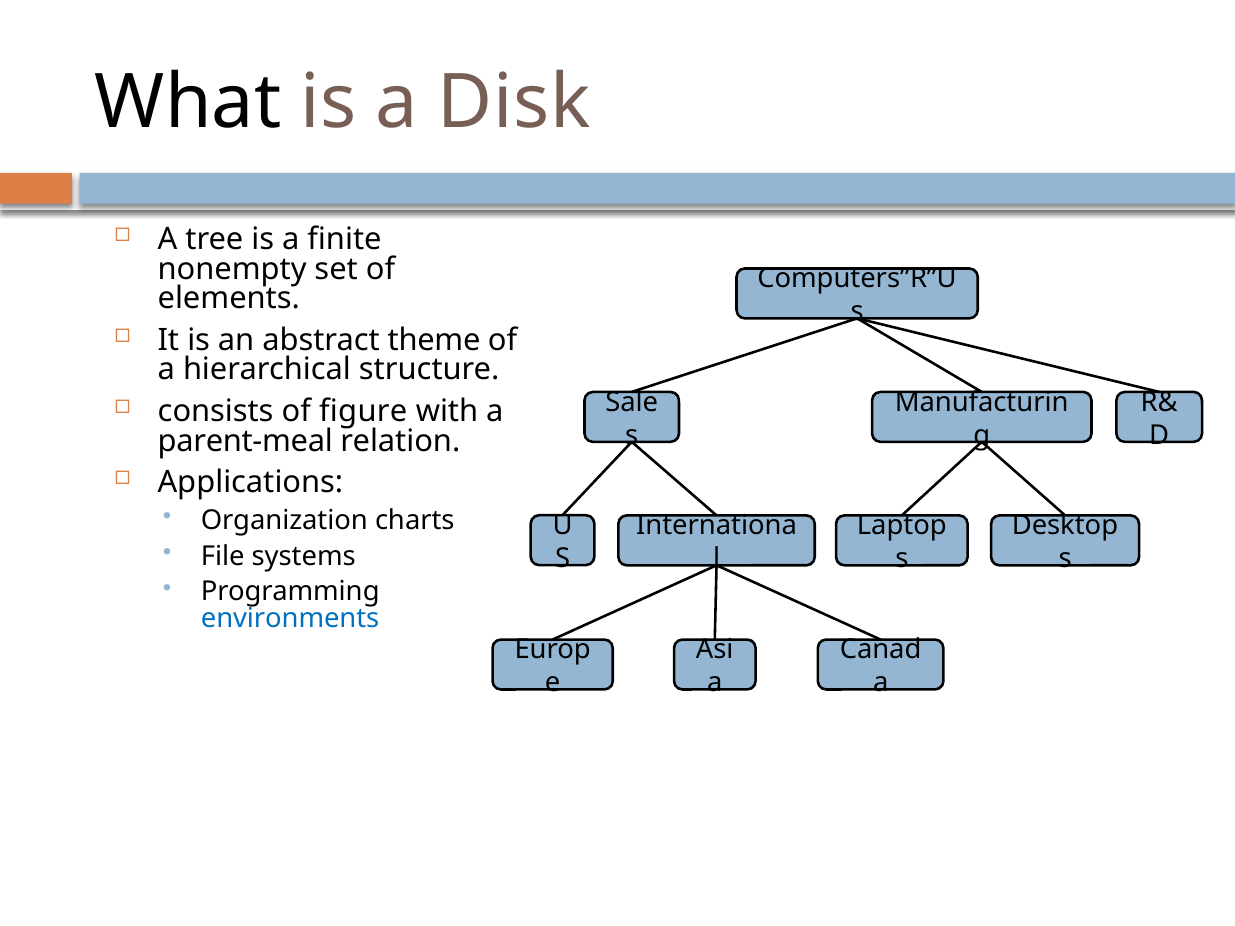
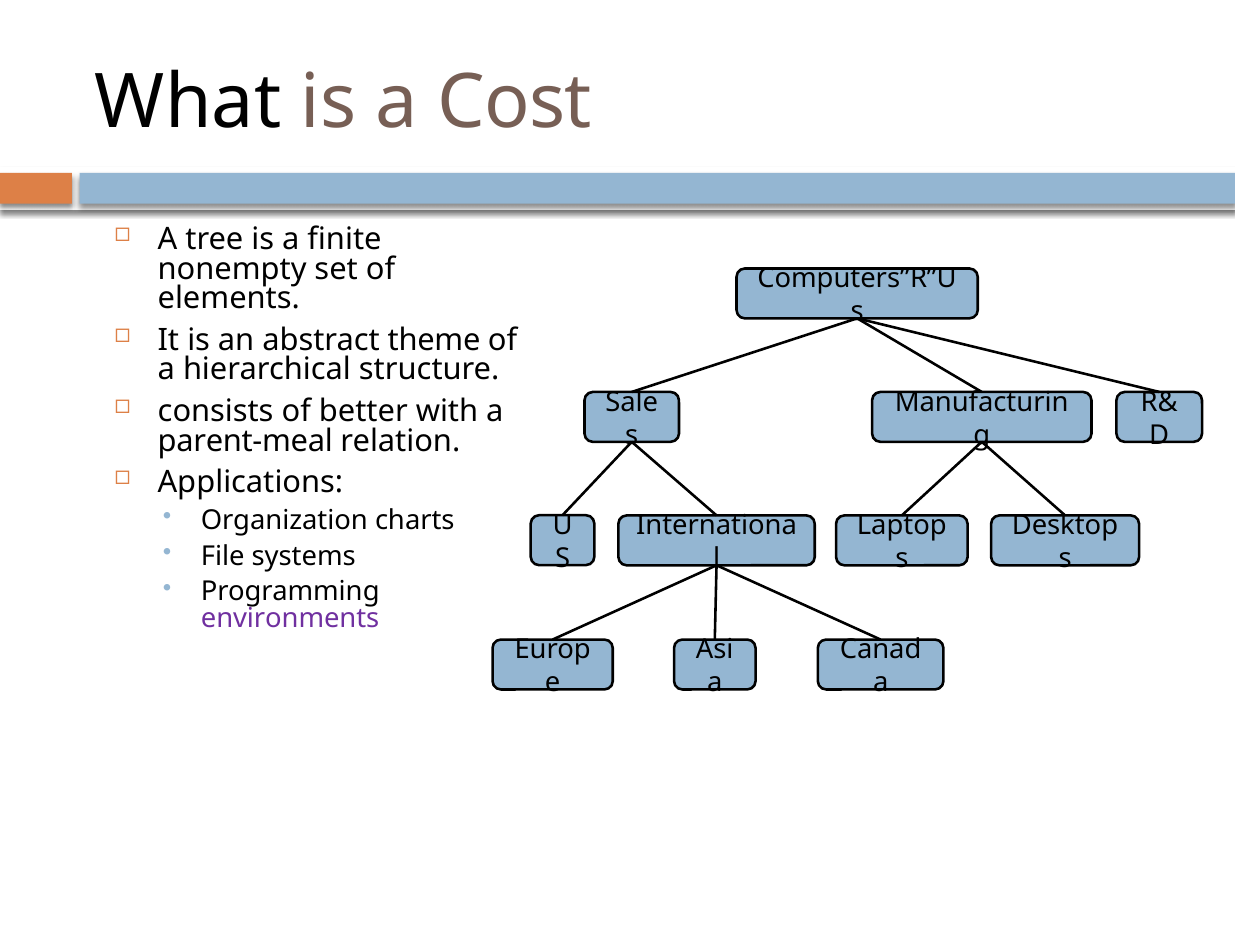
Disk: Disk -> Cost
figure: figure -> better
environments colour: blue -> purple
